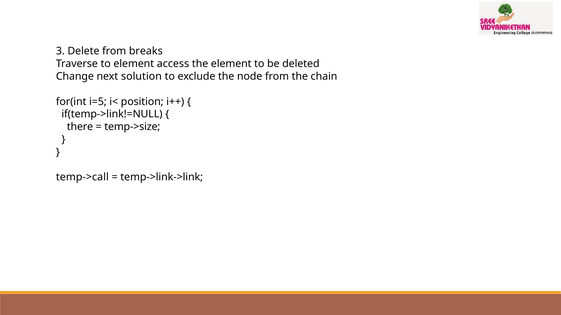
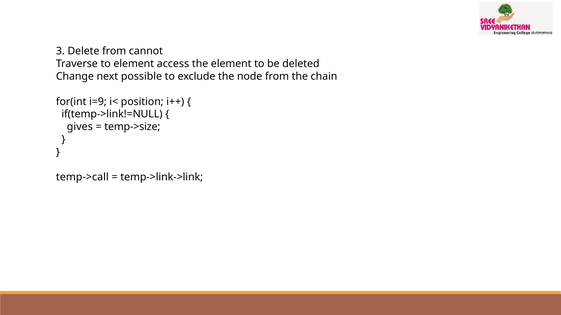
breaks: breaks -> cannot
solution: solution -> possible
i=5: i=5 -> i=9
there: there -> gives
